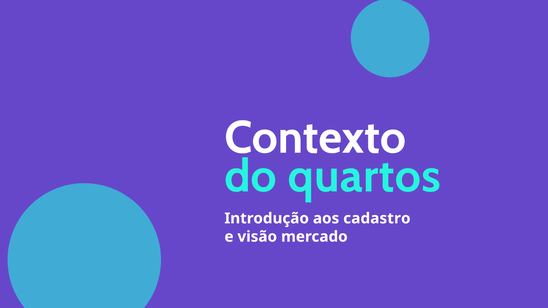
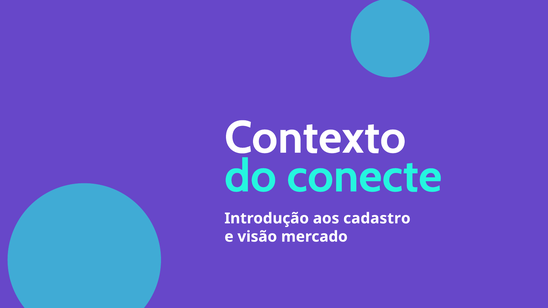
quartos: quartos -> conecte
